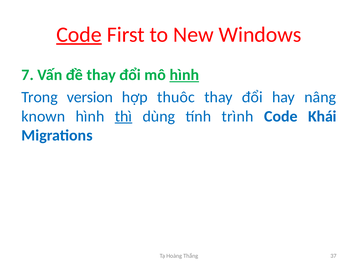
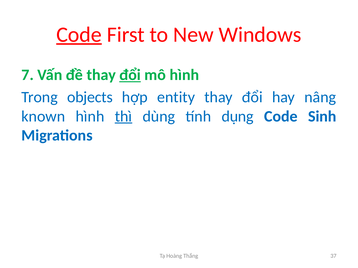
đổi at (130, 75) underline: none -> present
hình at (184, 75) underline: present -> none
version: version -> objects
thuôc: thuôc -> entity
trình: trình -> dụng
Khái: Khái -> Sinh
